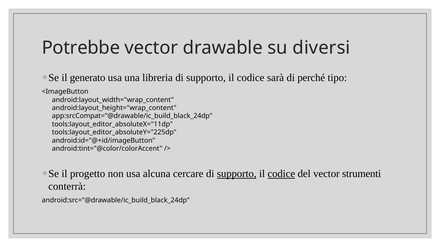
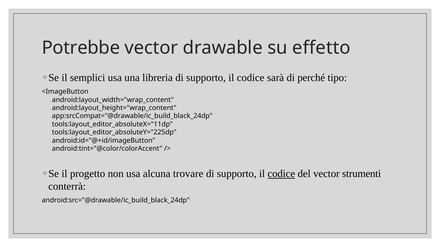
diversi: diversi -> effetto
generato: generato -> semplici
cercare: cercare -> trovare
supporto at (237, 174) underline: present -> none
